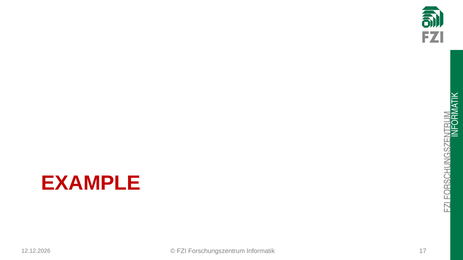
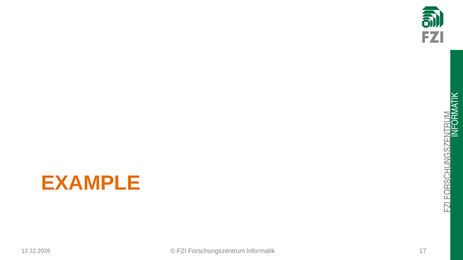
EXAMPLE colour: red -> orange
